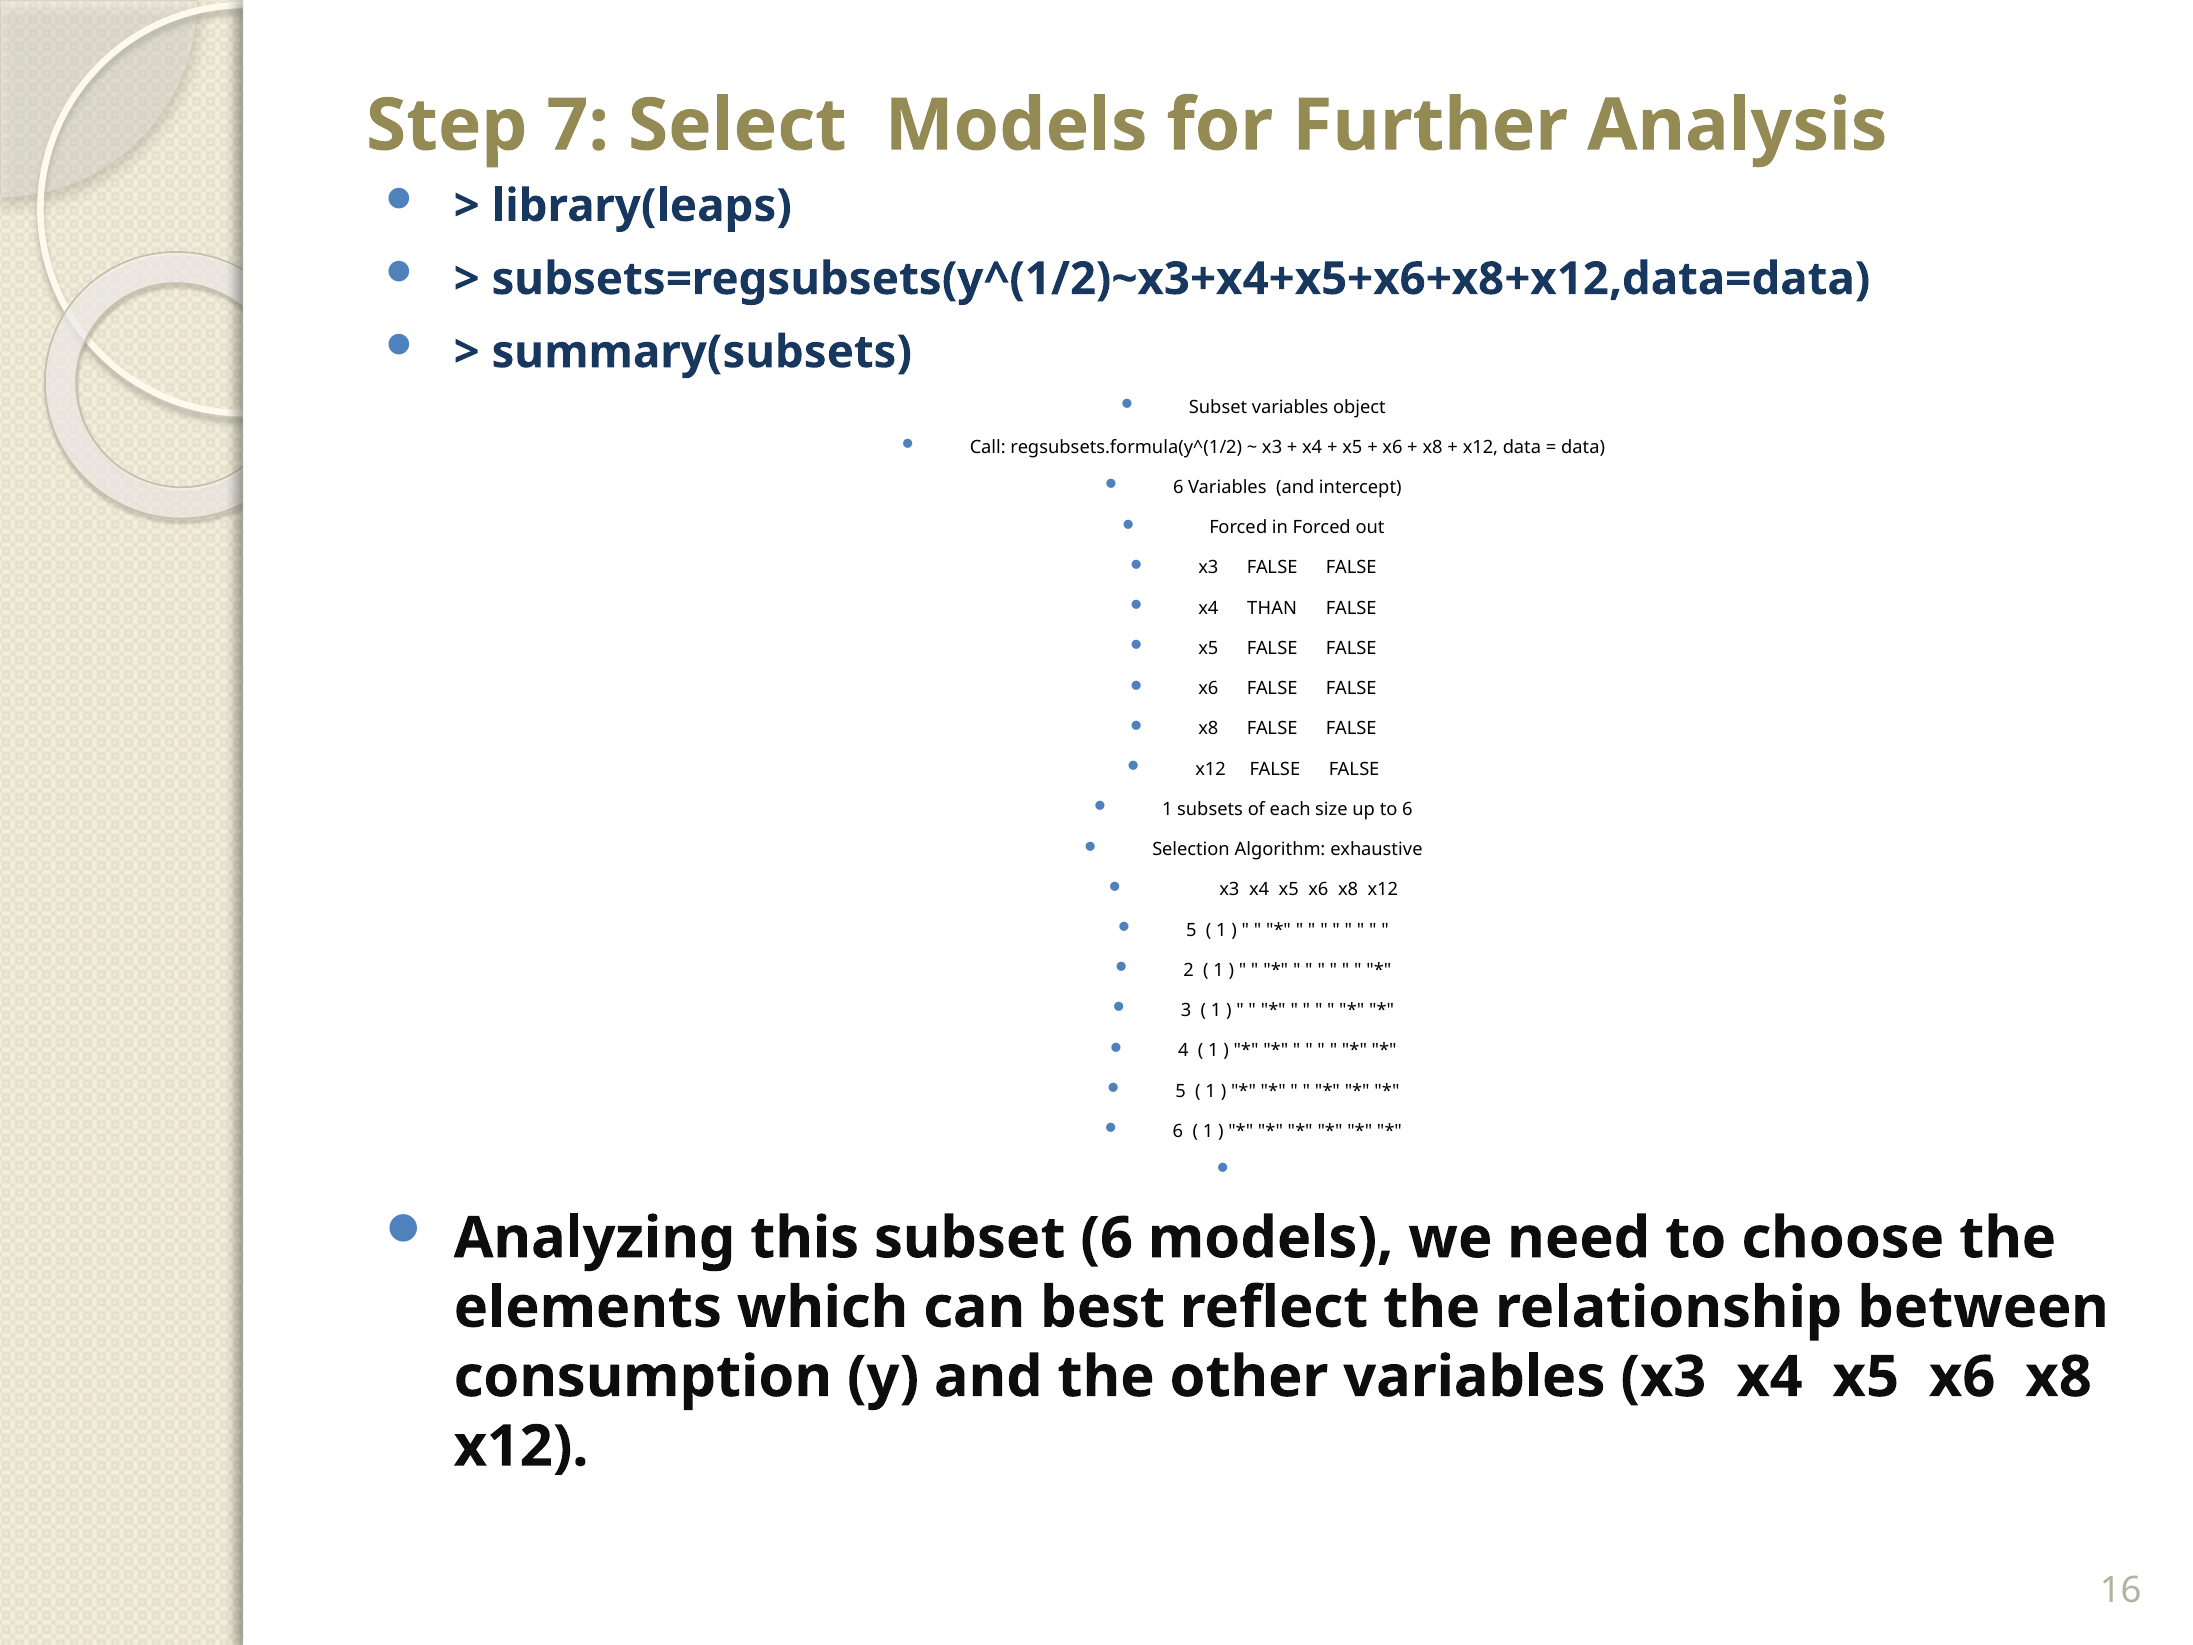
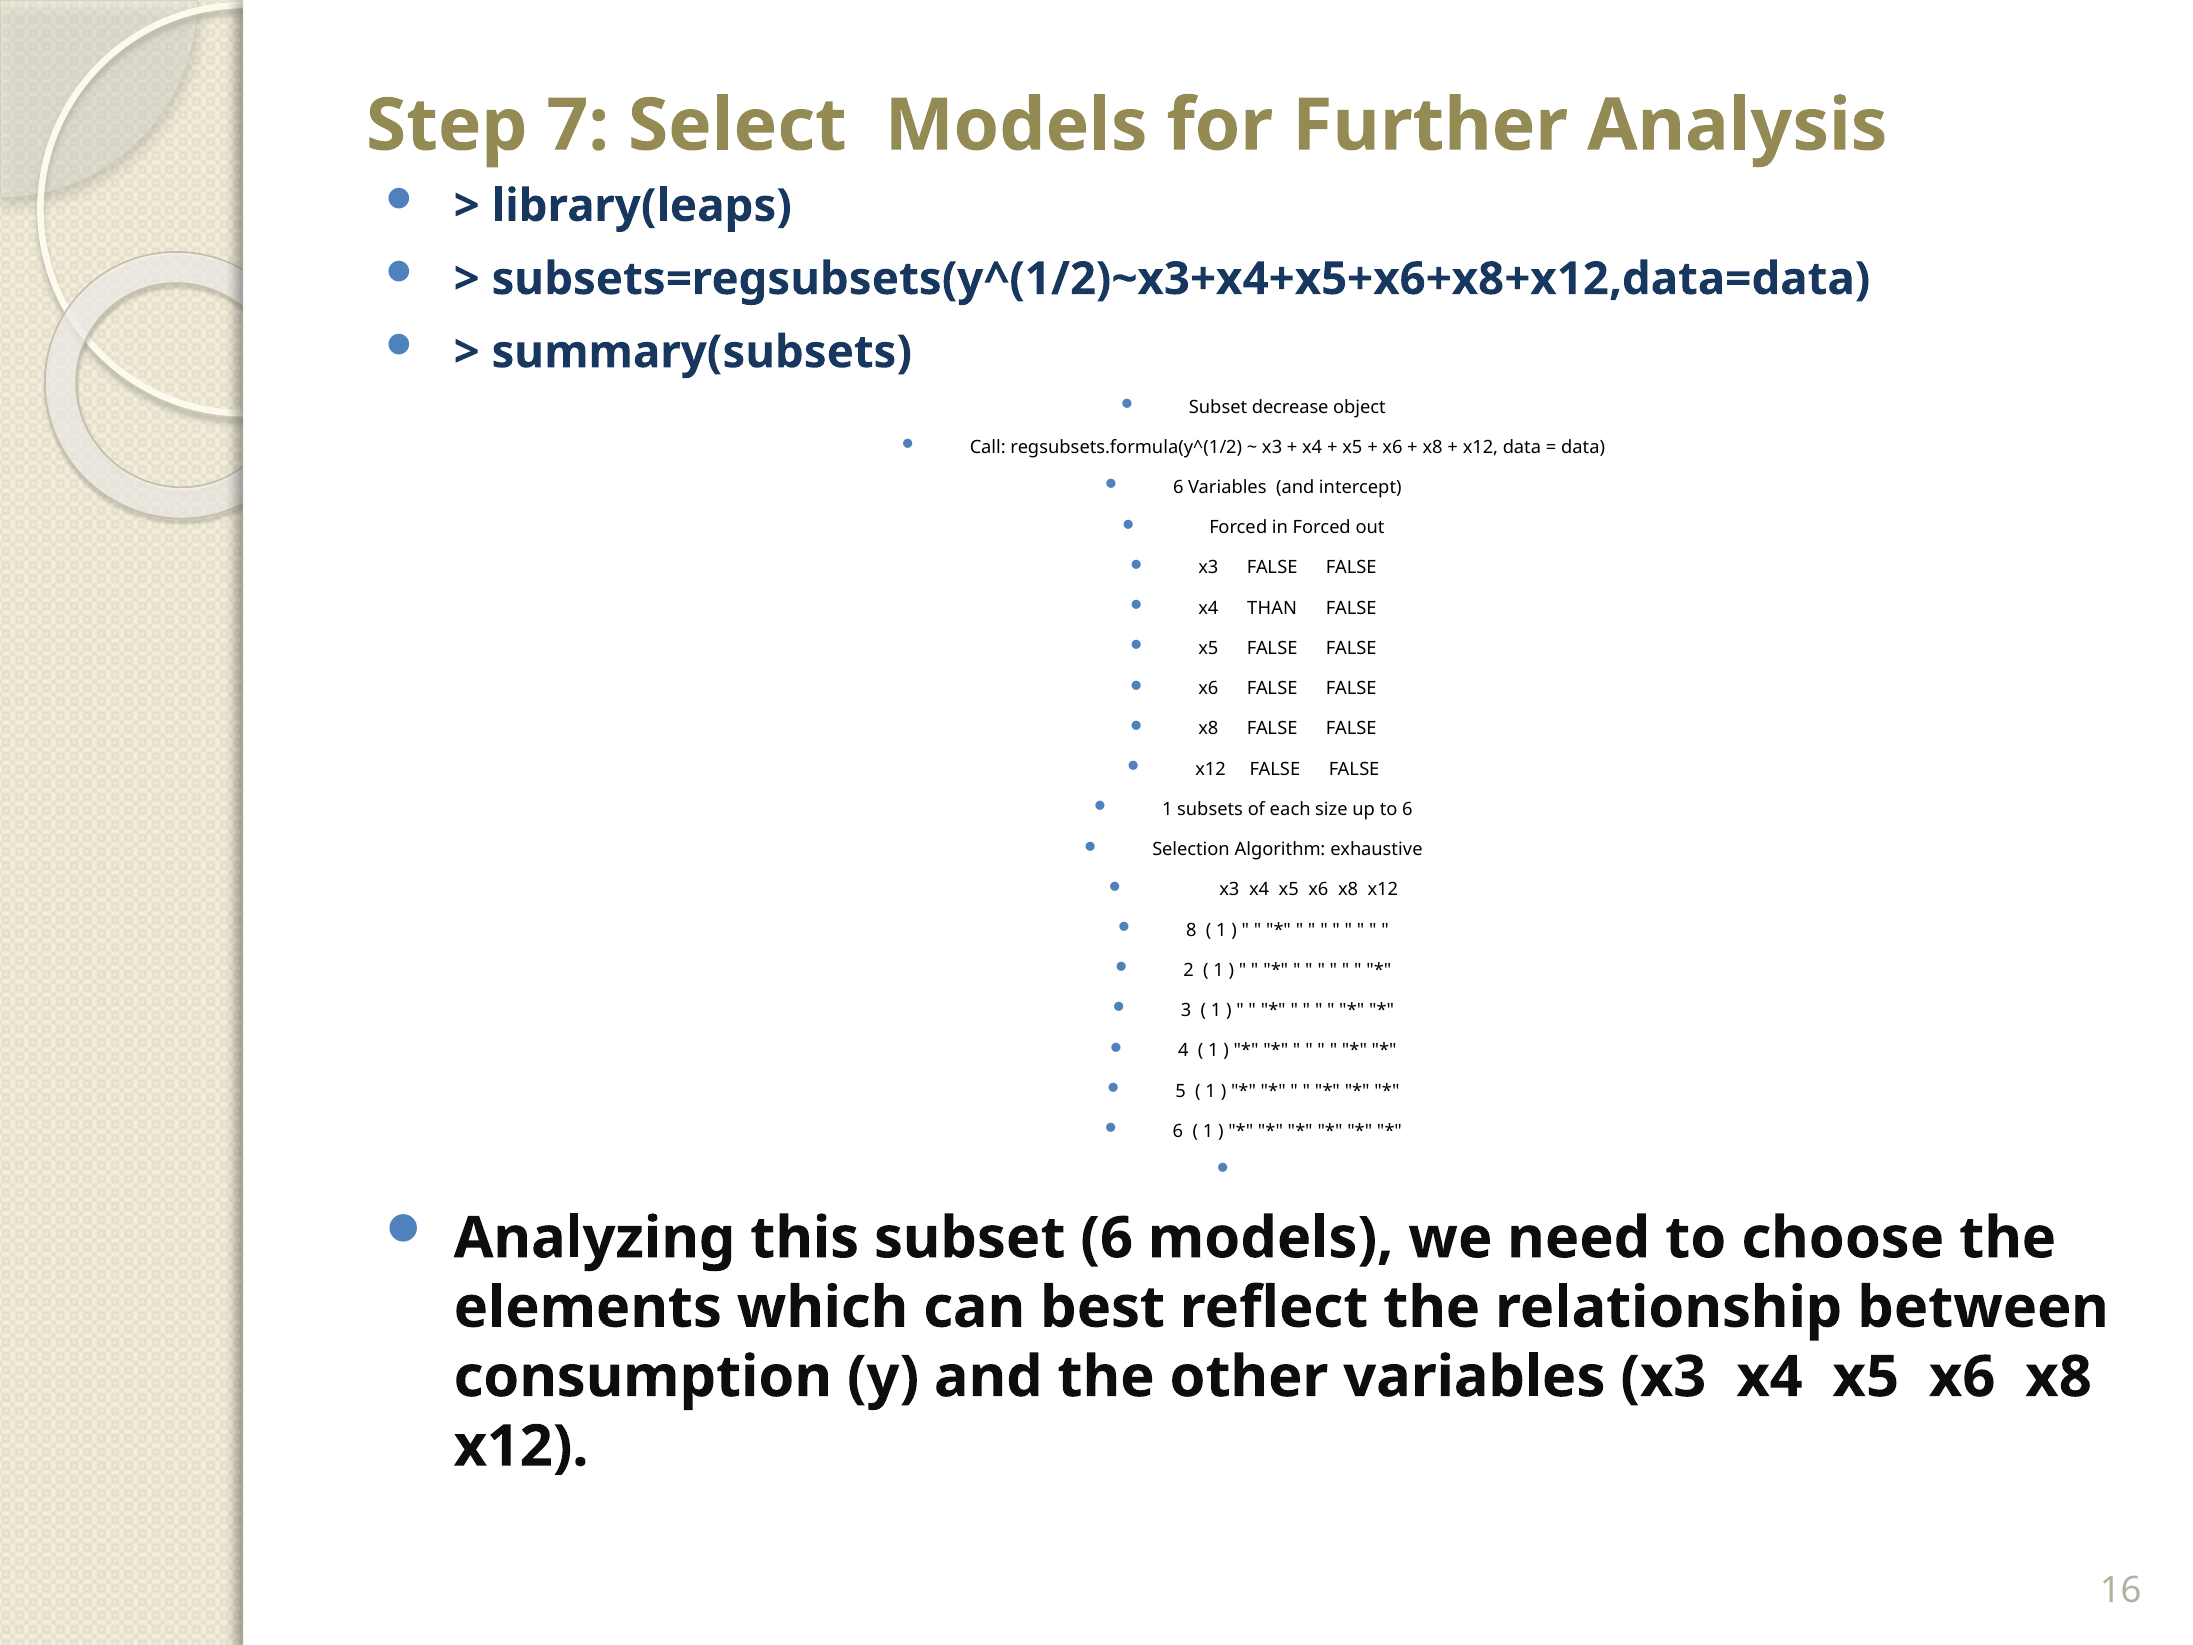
Subset variables: variables -> decrease
5 at (1191, 930): 5 -> 8
